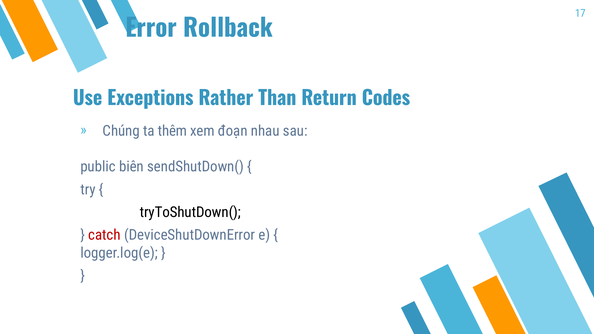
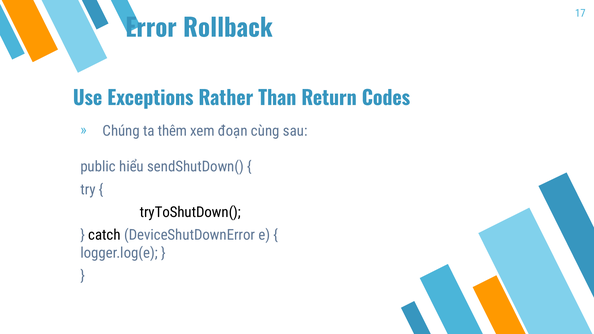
nhau: nhau -> cùng
biên: biên -> hiểu
catch colour: red -> black
